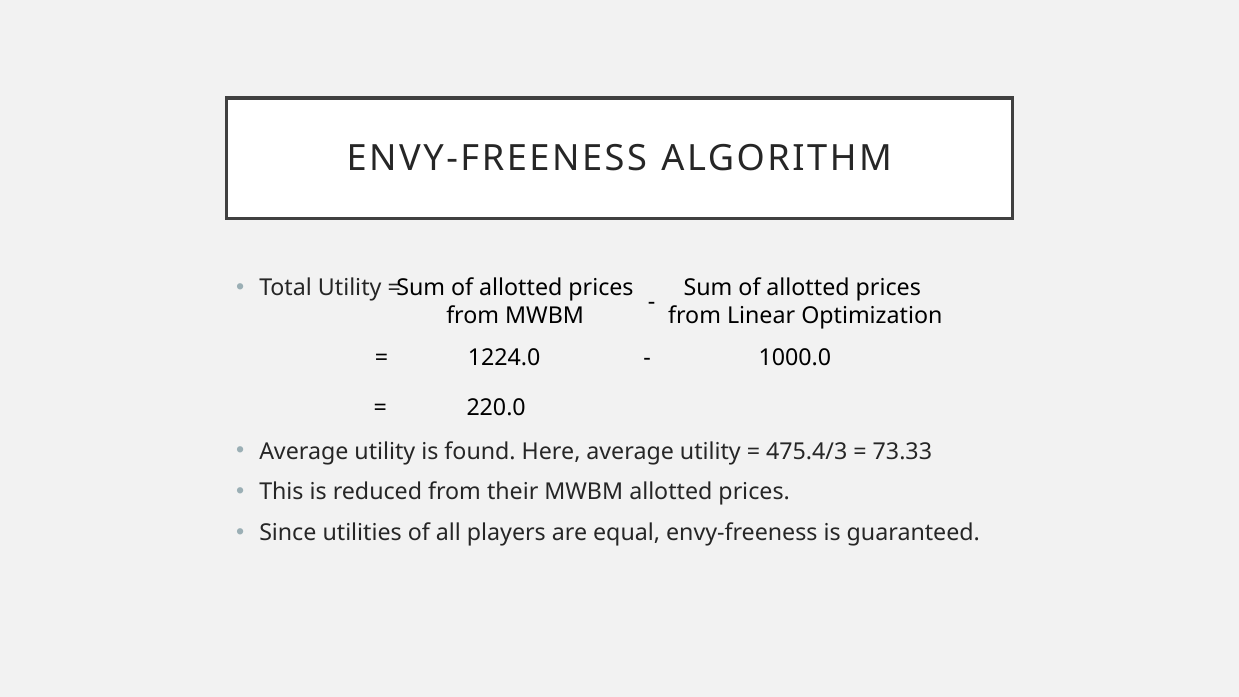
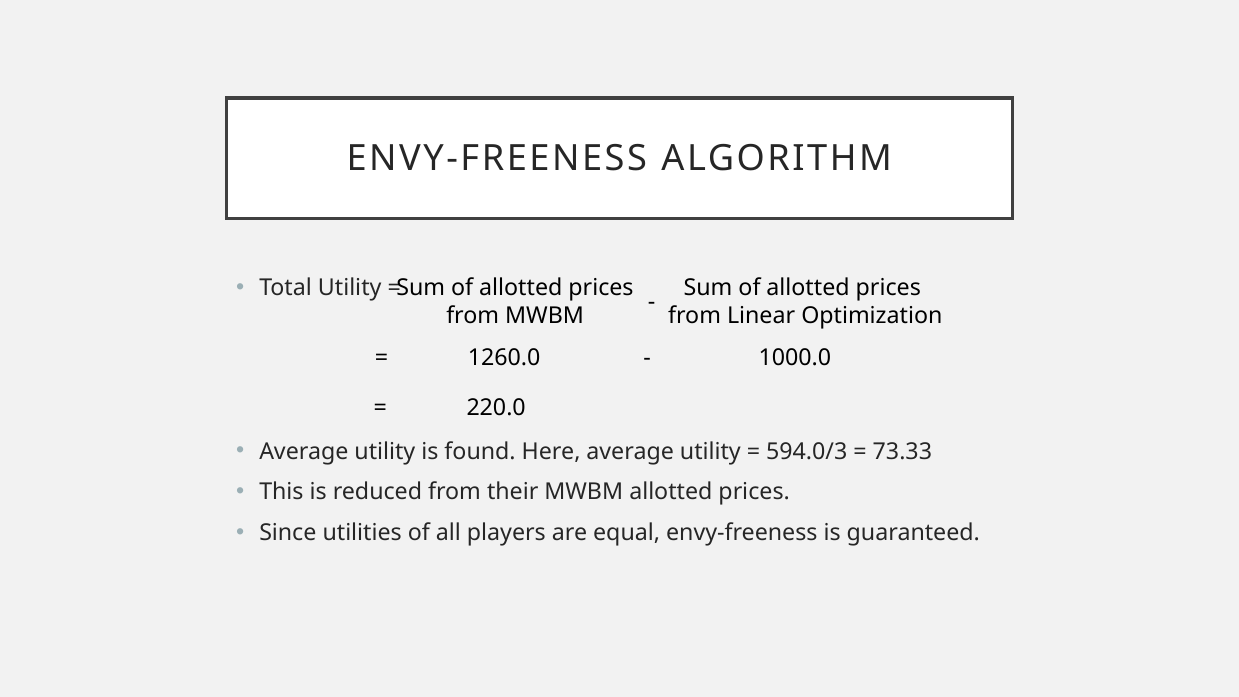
1224.0: 1224.0 -> 1260.0
475.4/3: 475.4/3 -> 594.0/3
